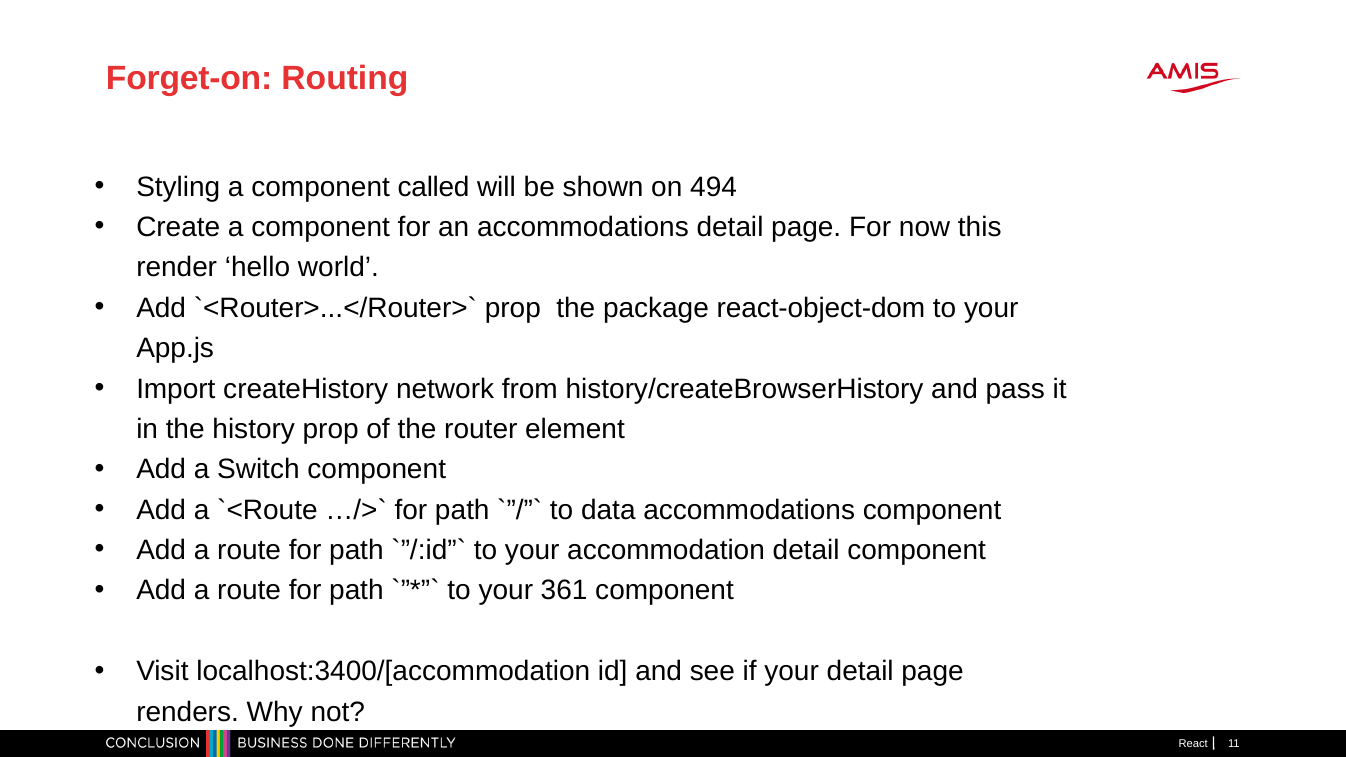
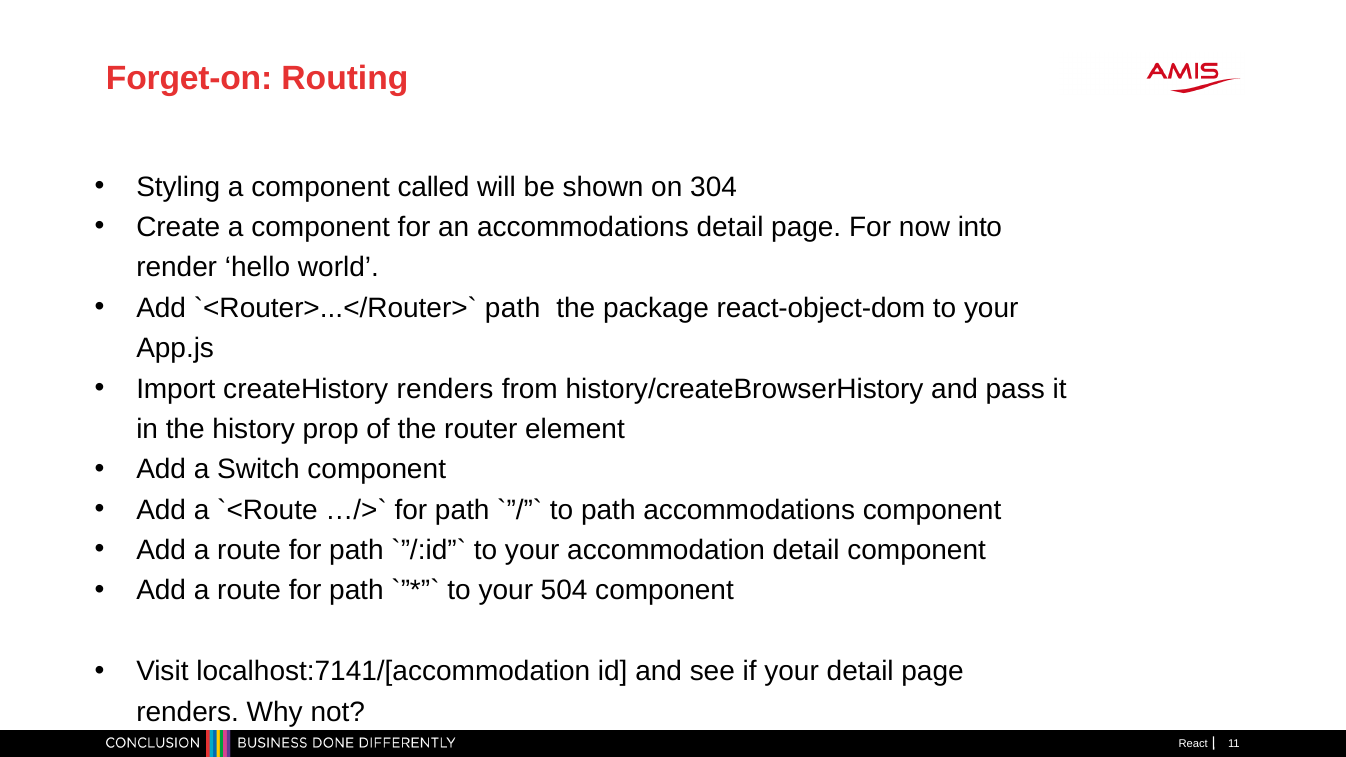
494: 494 -> 304
this: this -> into
prop at (513, 308): prop -> path
createHistory network: network -> renders
to data: data -> path
361: 361 -> 504
localhost:3400/[accommodation: localhost:3400/[accommodation -> localhost:7141/[accommodation
